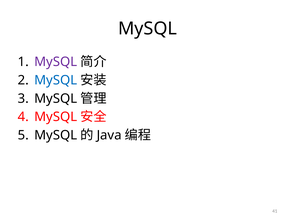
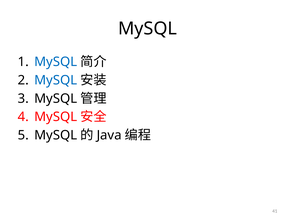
MySQL at (56, 62) colour: purple -> blue
